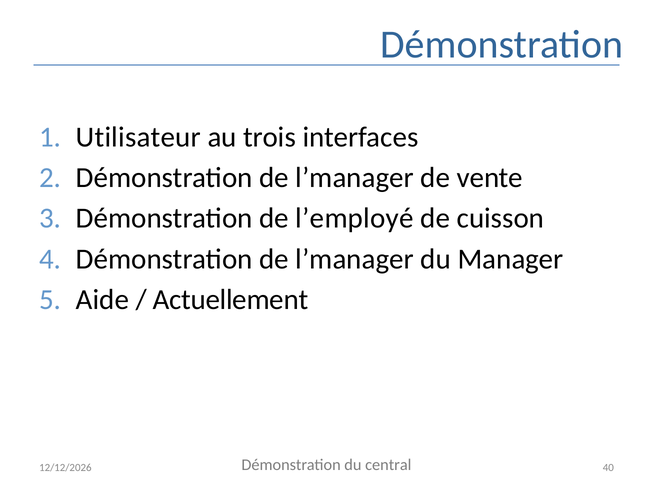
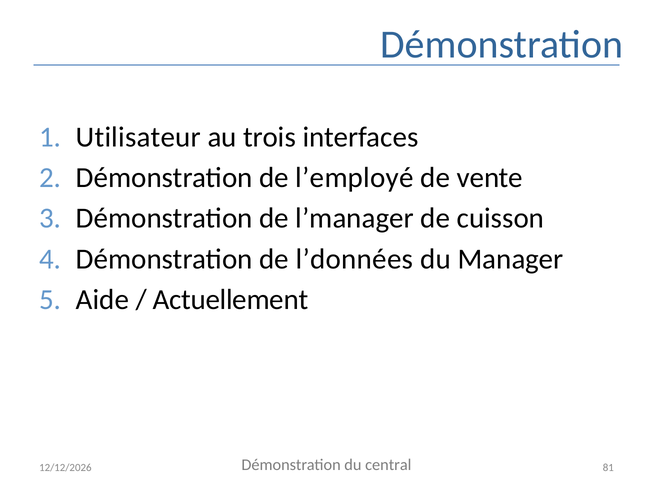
l’manager at (355, 178): l’manager -> l’employé
l’employé: l’employé -> l’manager
l’manager at (355, 259): l’manager -> l’données
40: 40 -> 81
